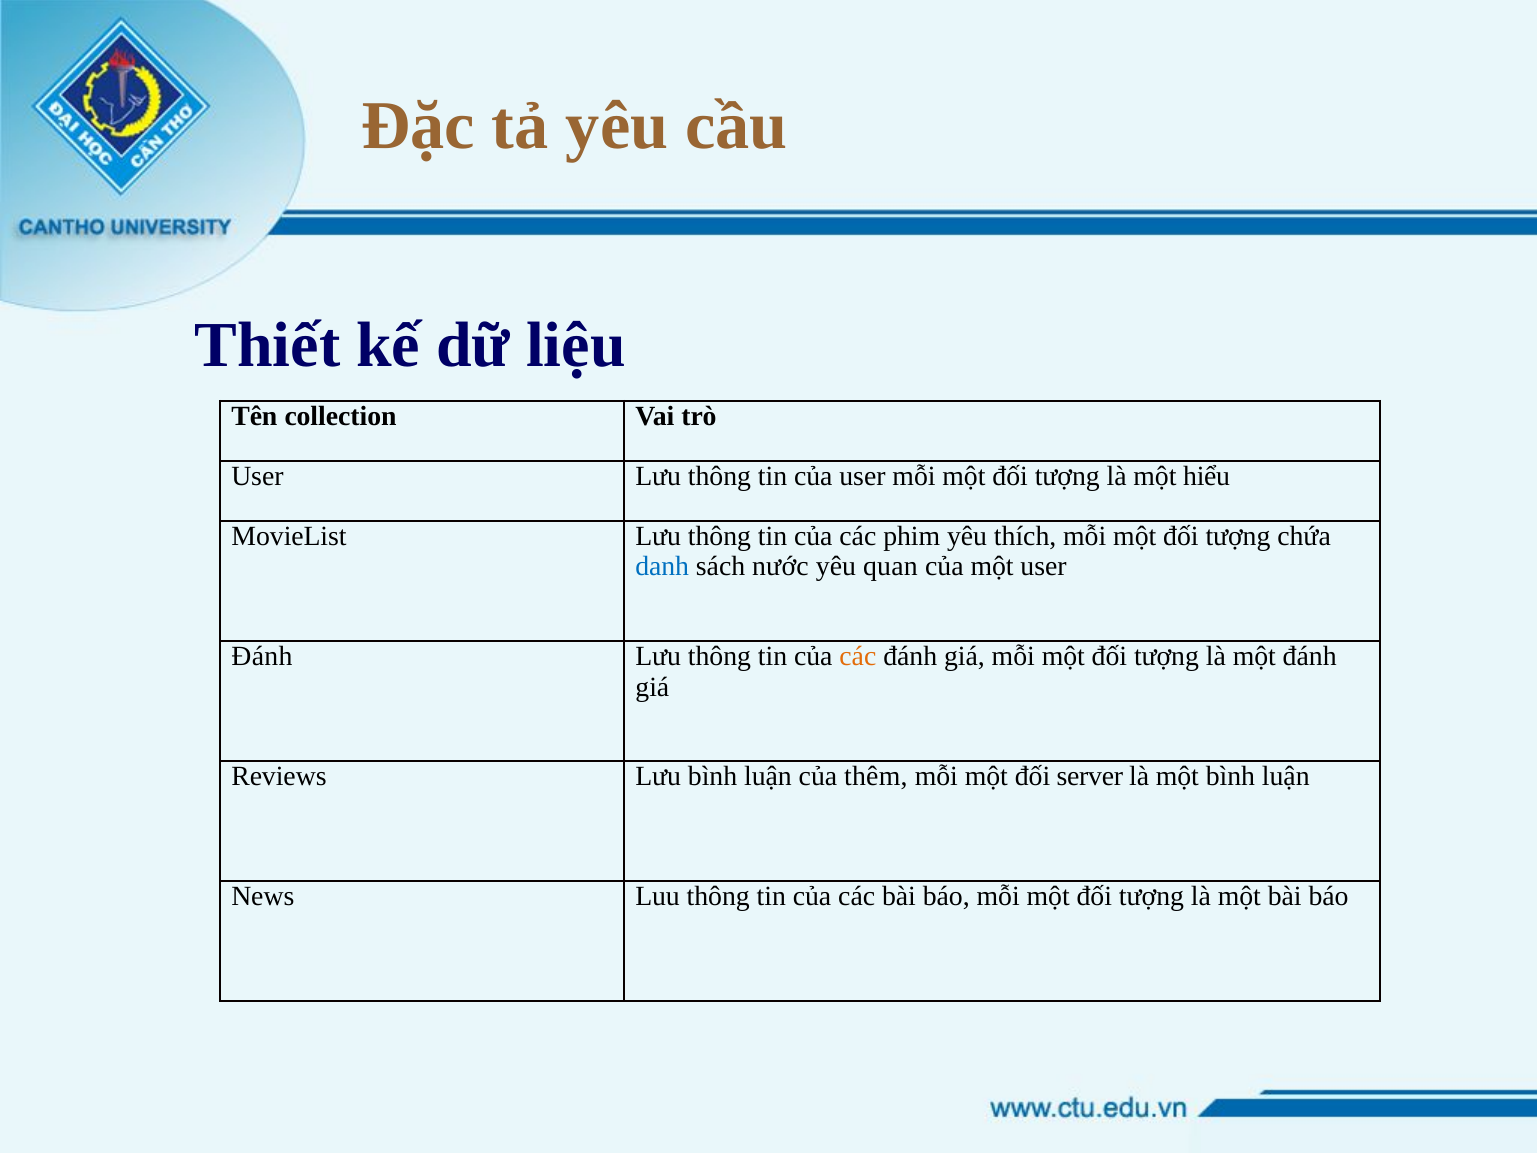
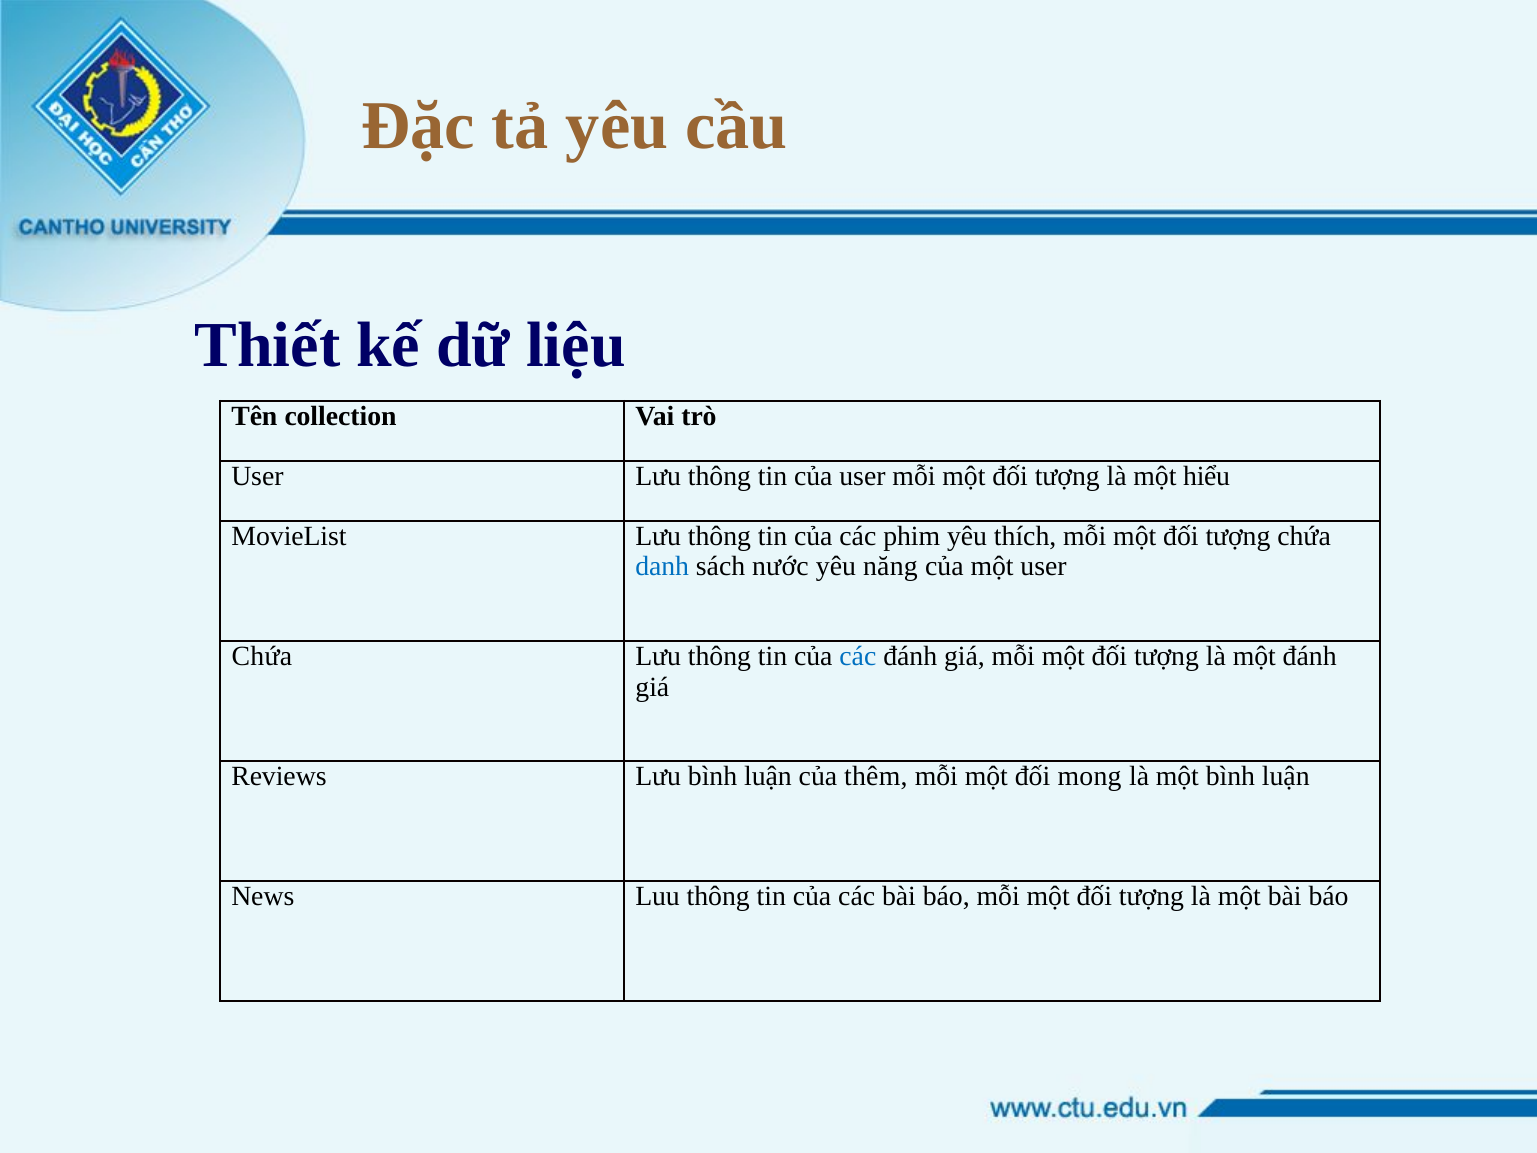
quan: quan -> năng
Đánh at (262, 656): Đánh -> Chứa
các at (858, 656) colour: orange -> blue
server: server -> mong
